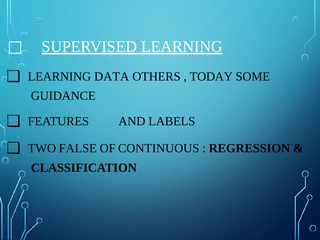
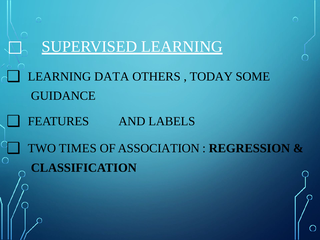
FALSE: FALSE -> TIMES
CONTINUOUS: CONTINUOUS -> ASSOCIATION
